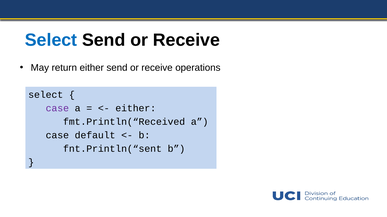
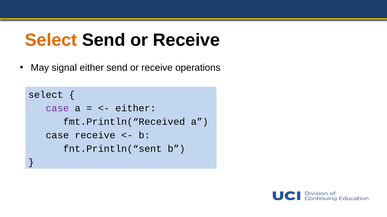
Select at (51, 40) colour: blue -> orange
return: return -> signal
case default: default -> receive
